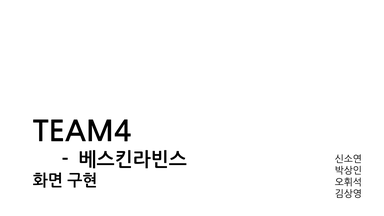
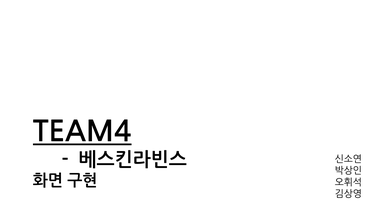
TEAM4 underline: none -> present
